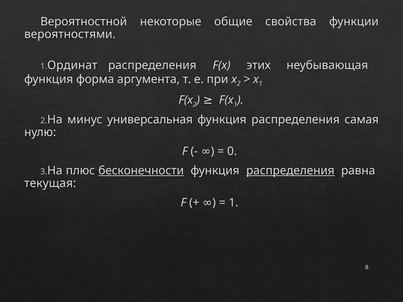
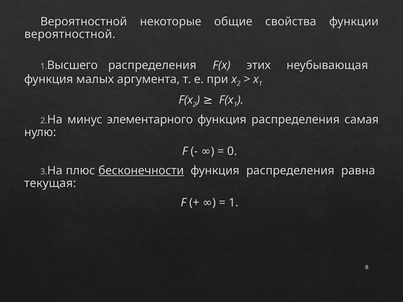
вероятностями at (70, 34): вероятностями -> вероятностной
Ординат: Ординат -> Высшего
форма: форма -> малых
универсальная: универсальная -> элементарного
распределения at (290, 171) underline: present -> none
